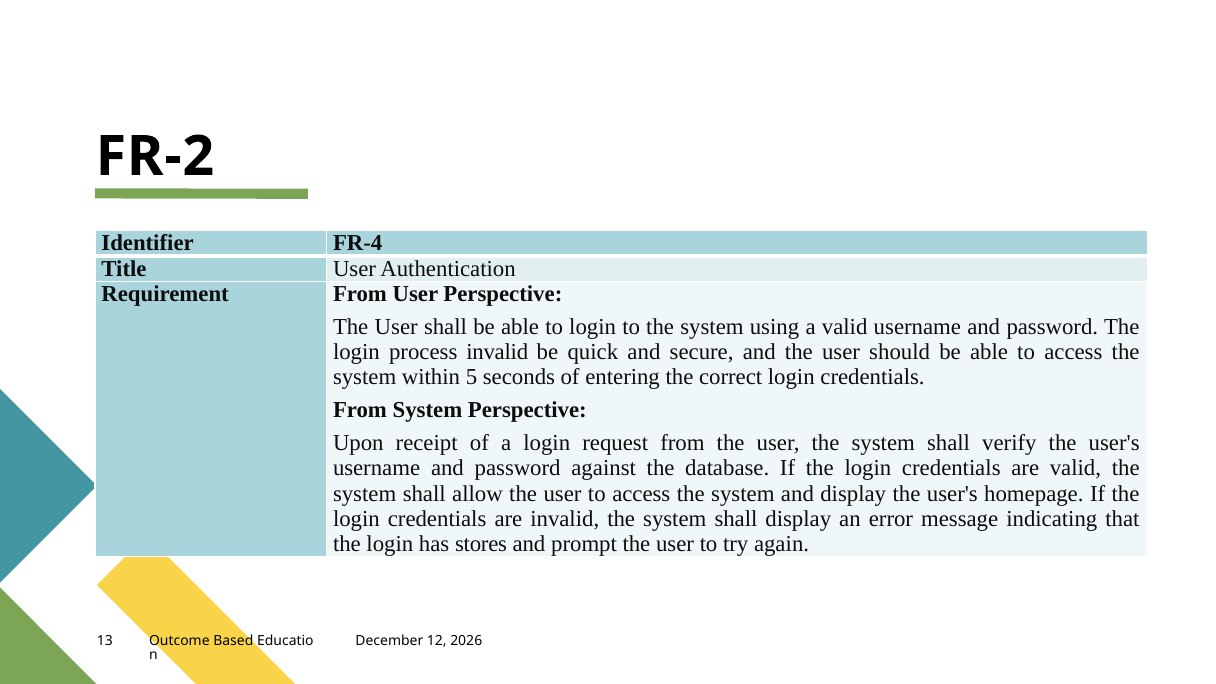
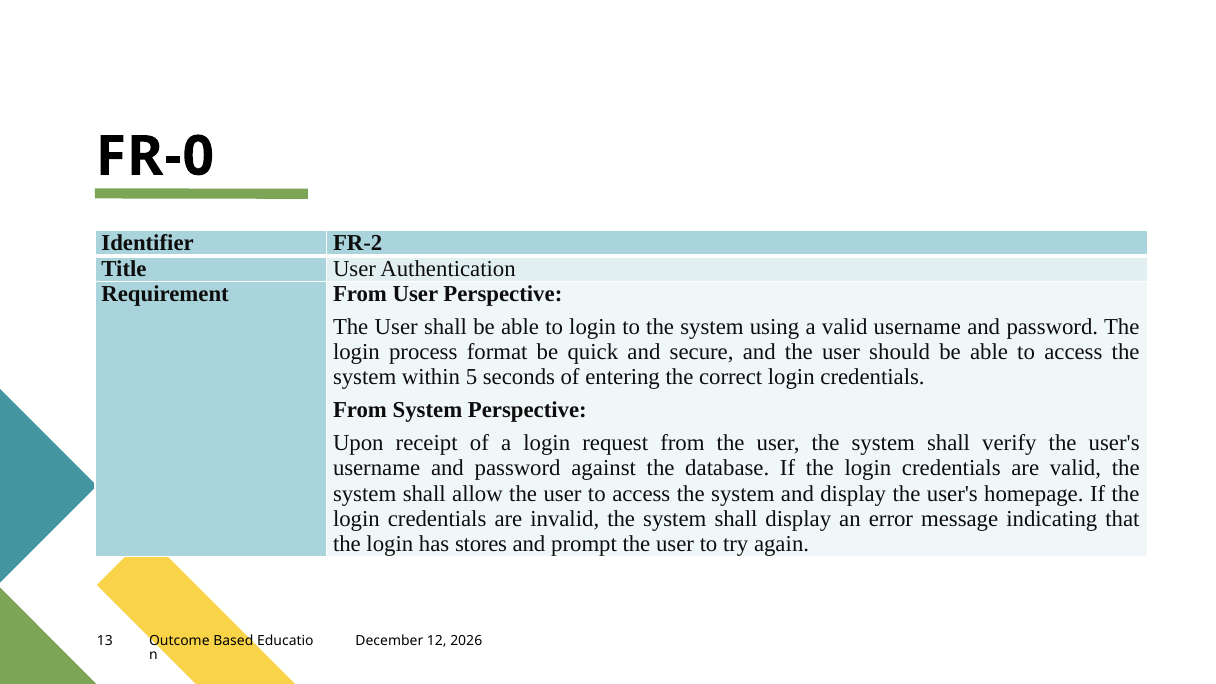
FR-2: FR-2 -> FR-0
FR-4: FR-4 -> FR-2
process invalid: invalid -> format
